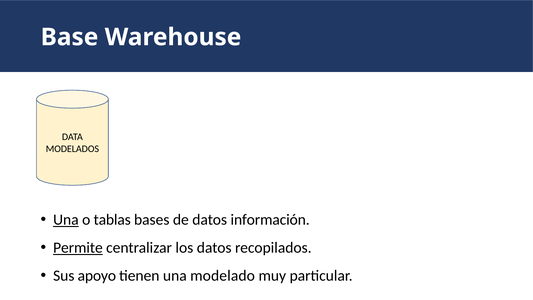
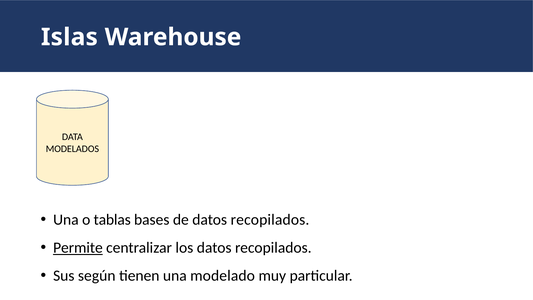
Base: Base -> Islas
Una at (66, 220) underline: present -> none
de datos información: información -> recopilados
apoyo: apoyo -> según
